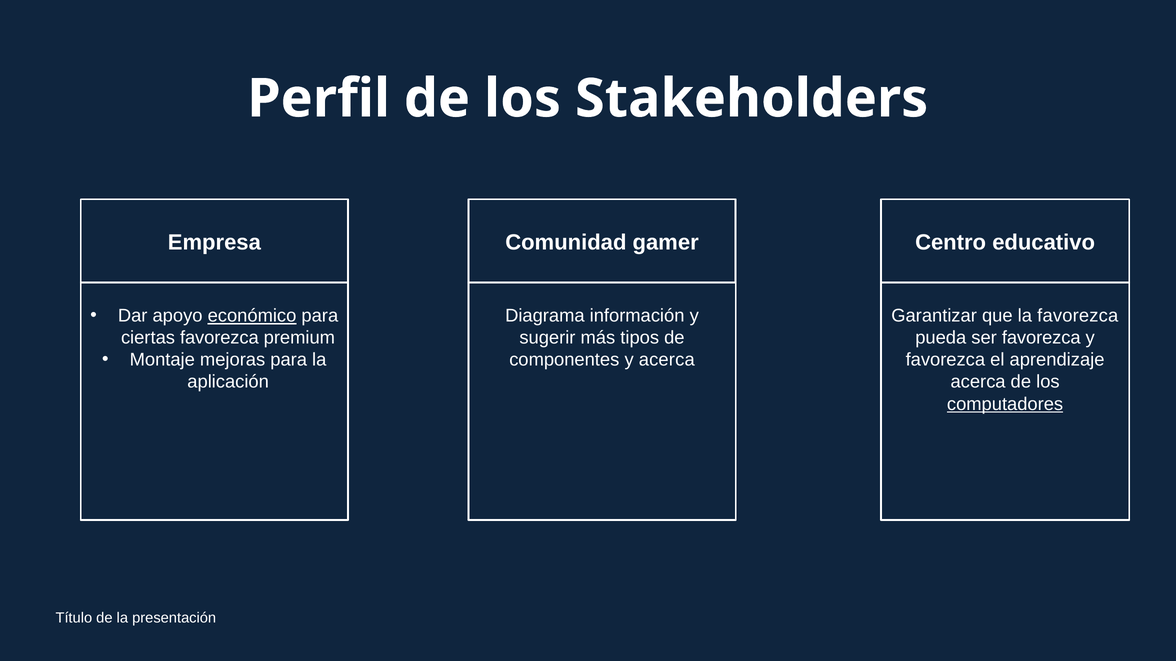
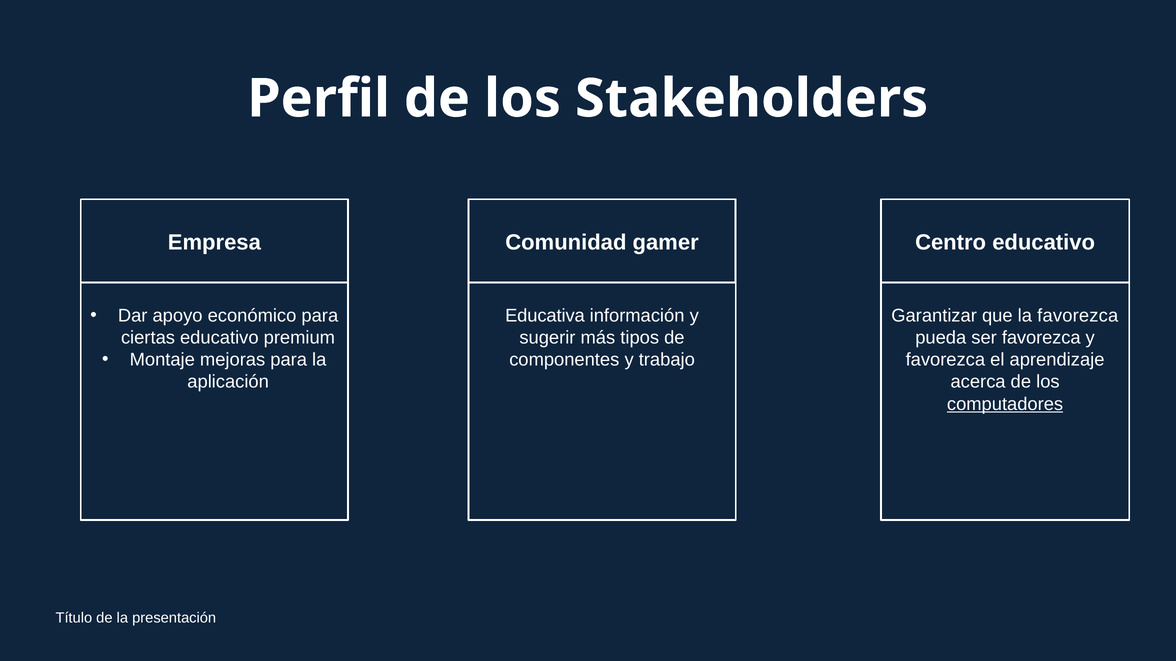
económico underline: present -> none
Diagrama: Diagrama -> Educativa
ciertas favorezca: favorezca -> educativo
y acerca: acerca -> trabajo
